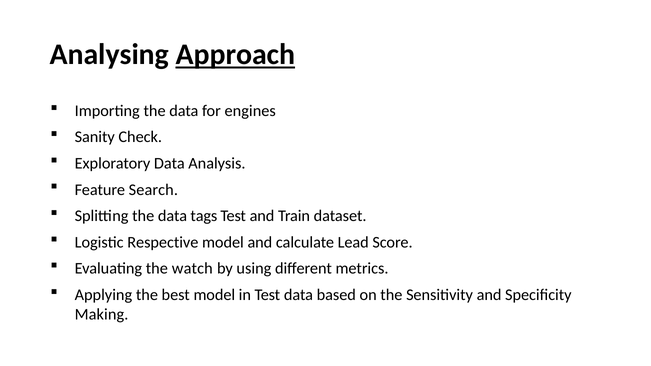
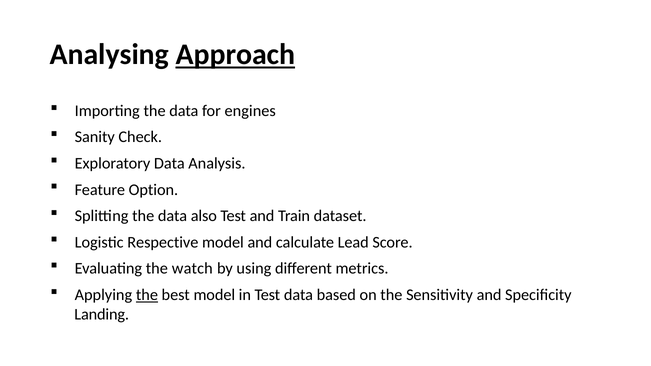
Search: Search -> Option
tags: tags -> also
the at (147, 295) underline: none -> present
Making: Making -> Landing
